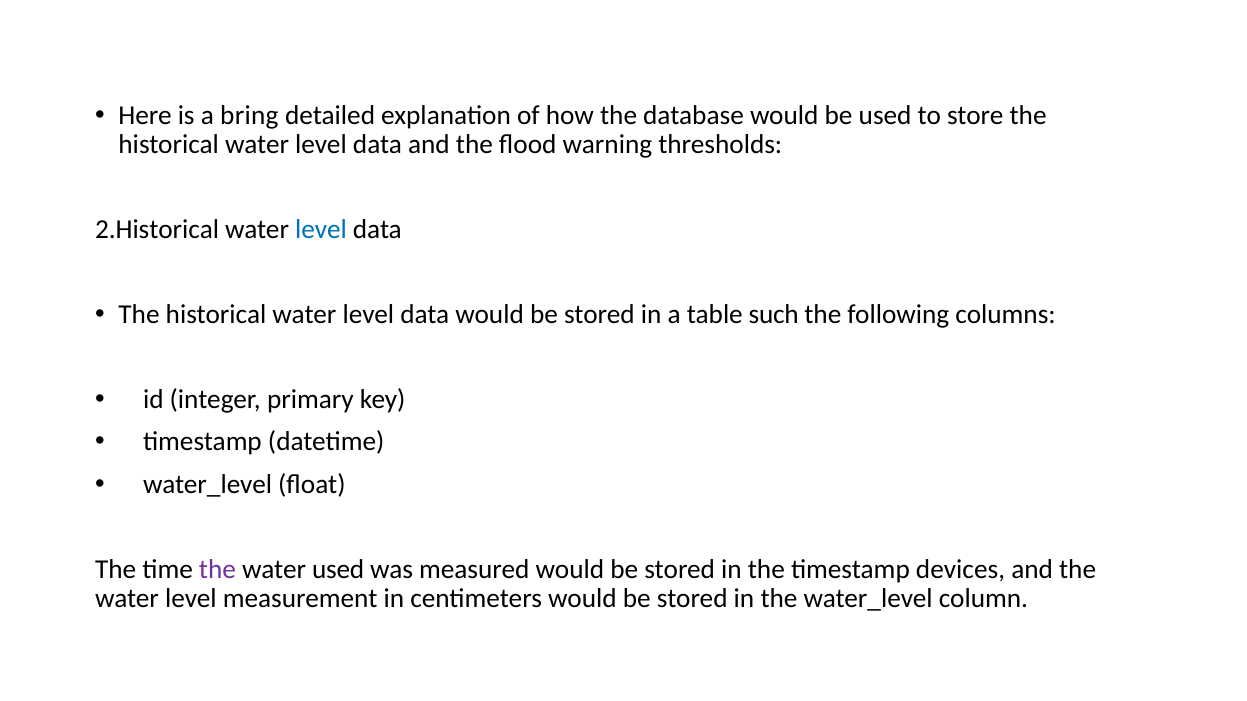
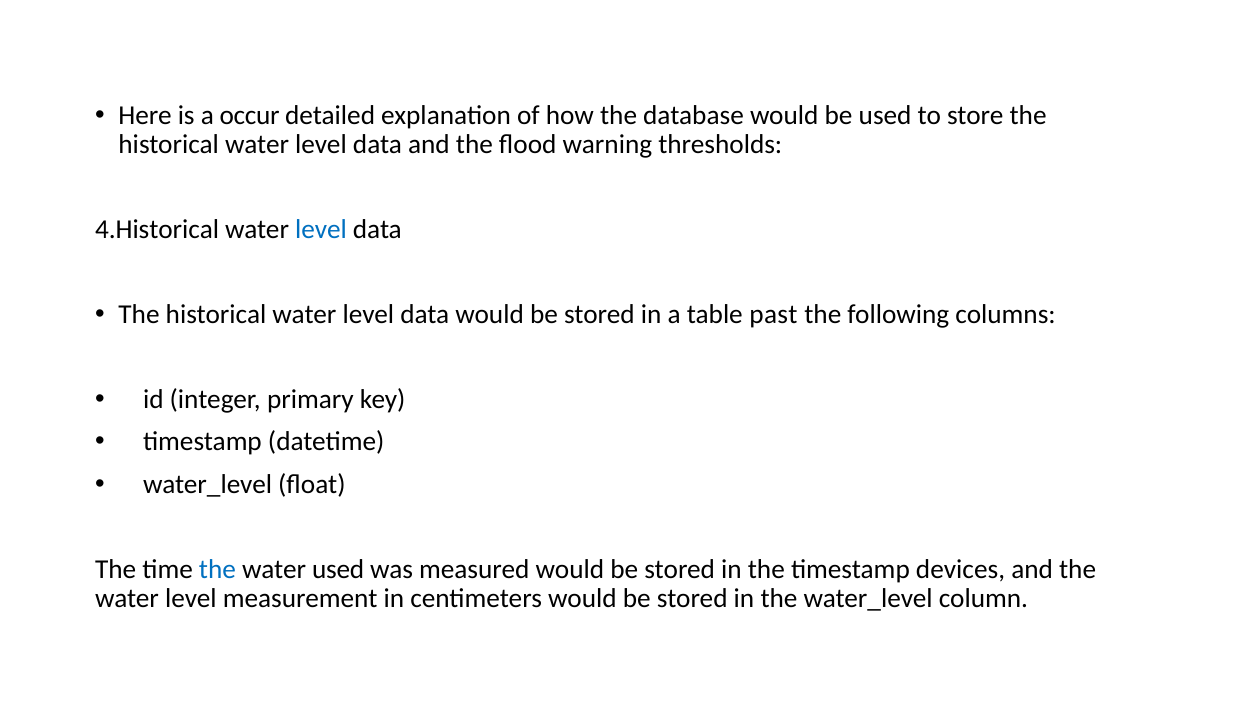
bring: bring -> occur
2.Historical: 2.Historical -> 4.Historical
such: such -> past
the at (217, 569) colour: purple -> blue
